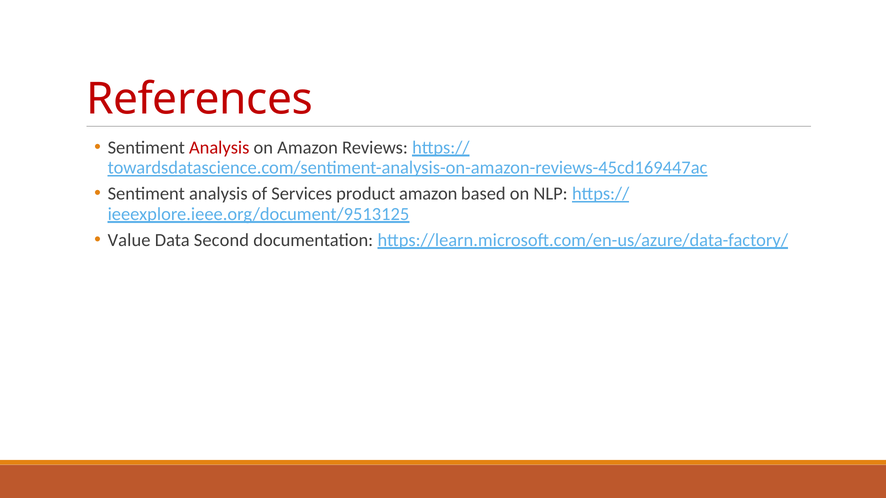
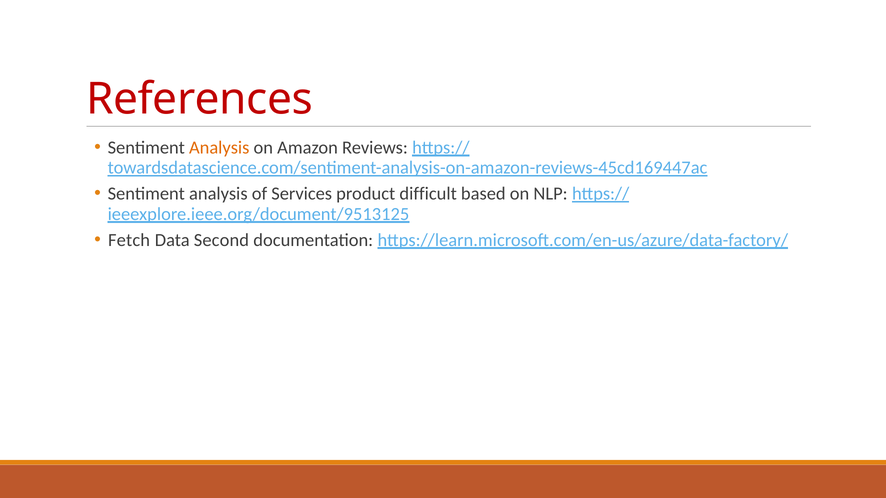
Analysis at (219, 148) colour: red -> orange
product amazon: amazon -> difficult
Value: Value -> Fetch
